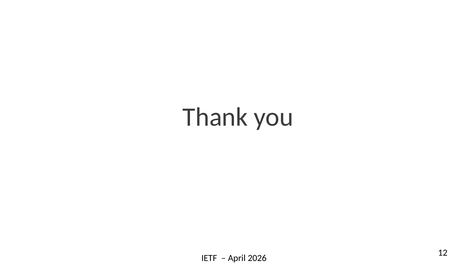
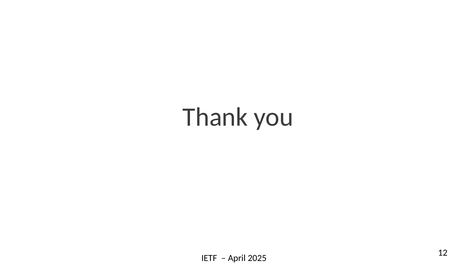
2026: 2026 -> 2025
